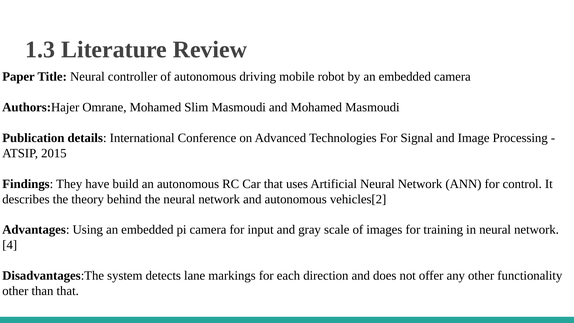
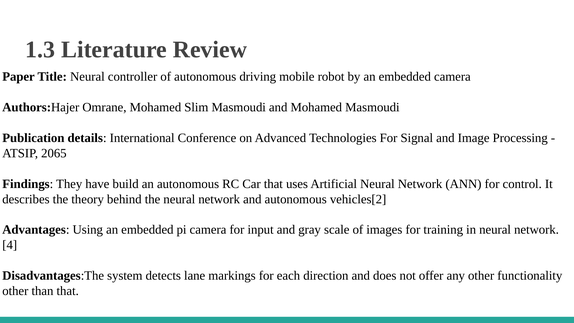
2015: 2015 -> 2065
